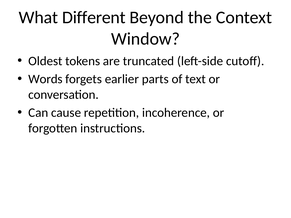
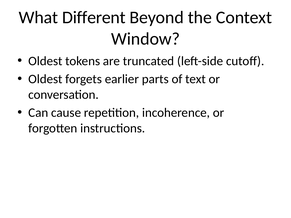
Words at (45, 79): Words -> Oldest
